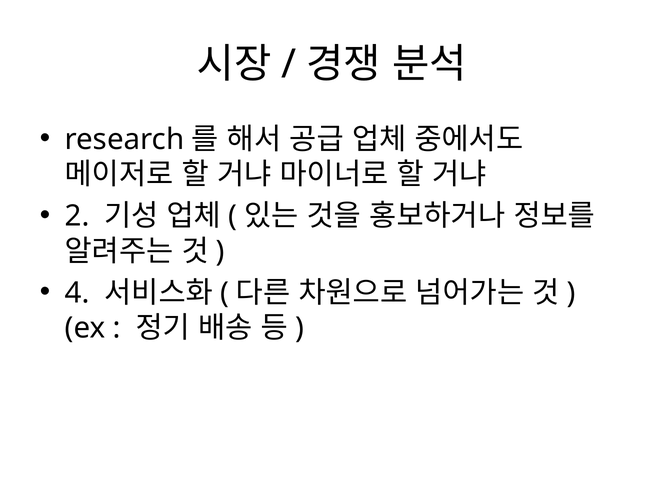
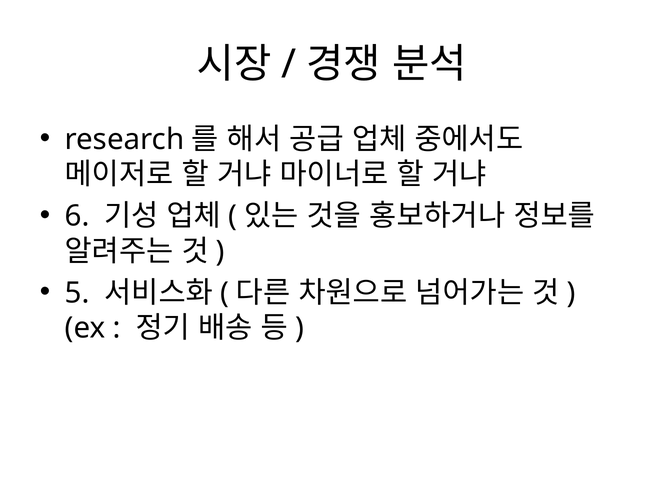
2: 2 -> 6
4: 4 -> 5
